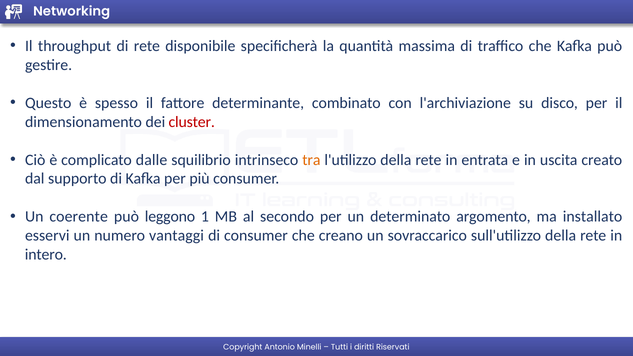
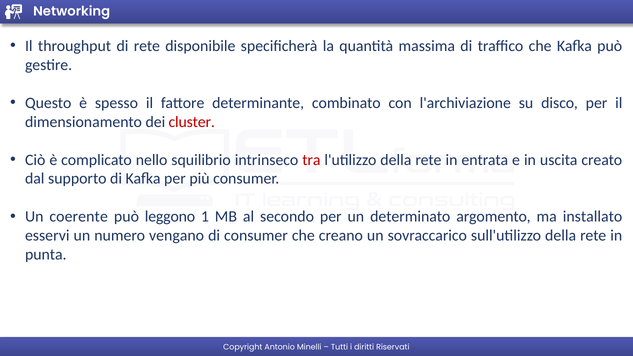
dalle: dalle -> nello
tra colour: orange -> red
vantaggi: vantaggi -> vengano
intero: intero -> punta
